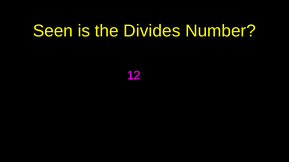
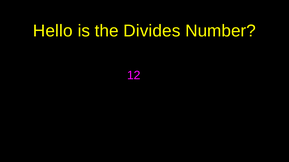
Seen: Seen -> Hello
